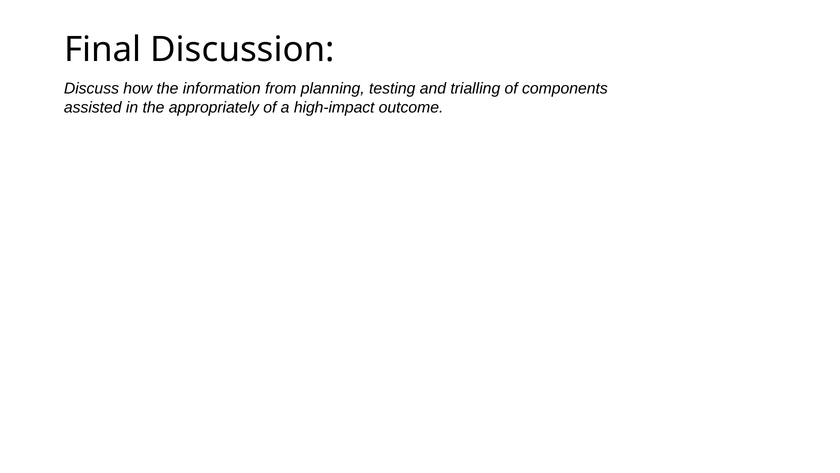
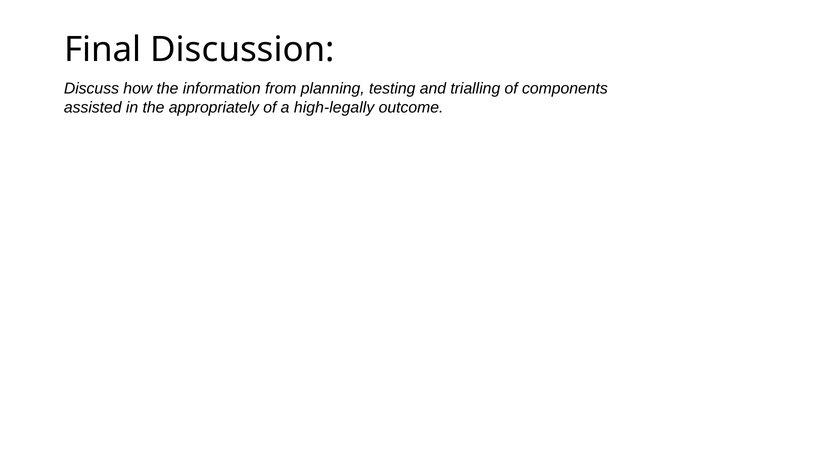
high-impact: high-impact -> high-legally
